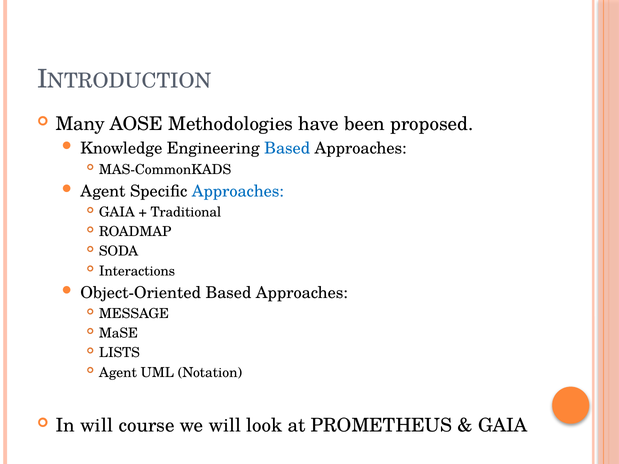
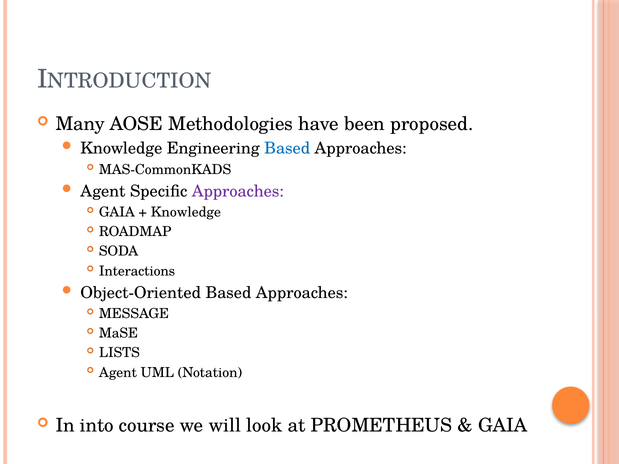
Approaches at (238, 191) colour: blue -> purple
Traditional at (186, 212): Traditional -> Knowledge
In will: will -> into
